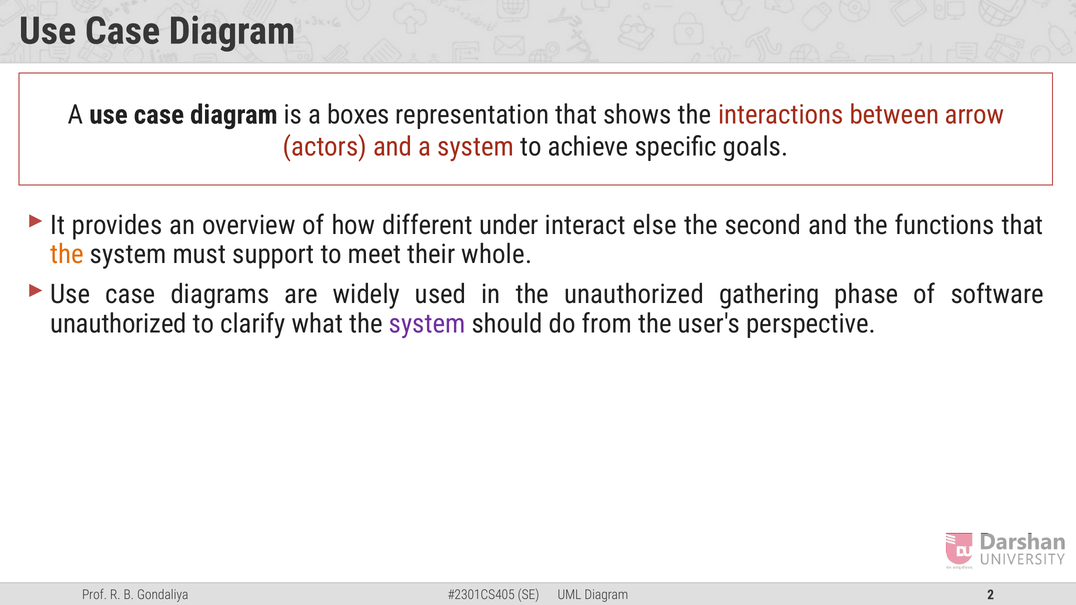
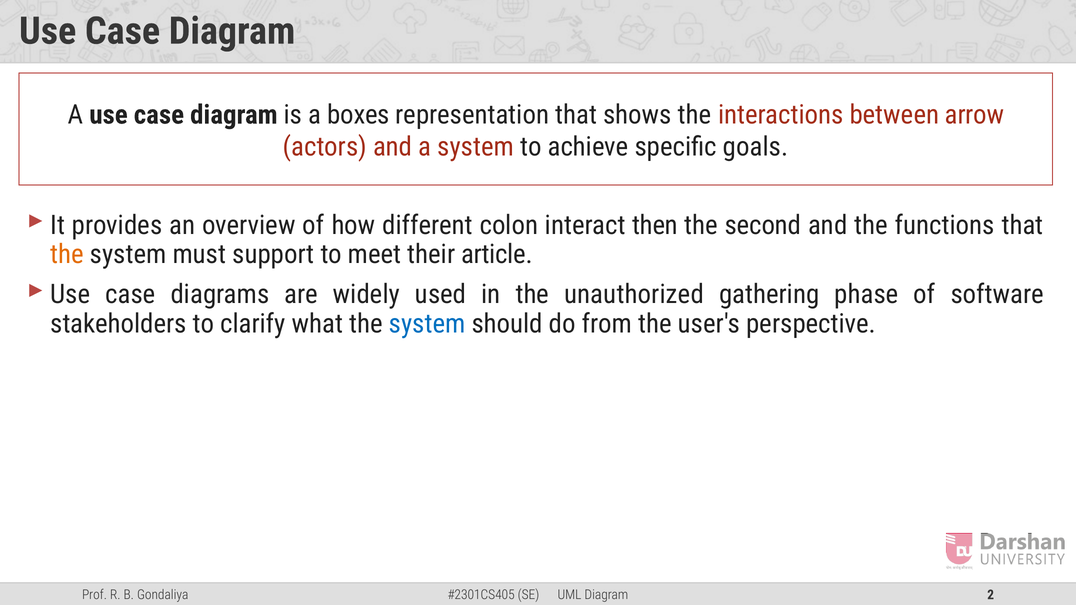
under: under -> colon
else: else -> then
whole: whole -> article
unauthorized at (119, 324): unauthorized -> stakeholders
system at (427, 324) colour: purple -> blue
